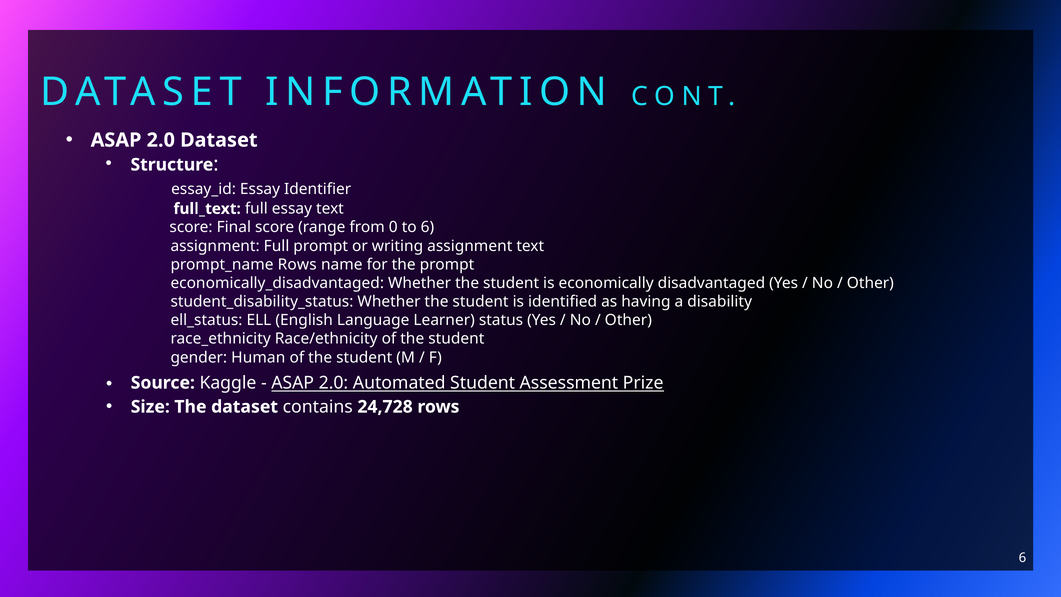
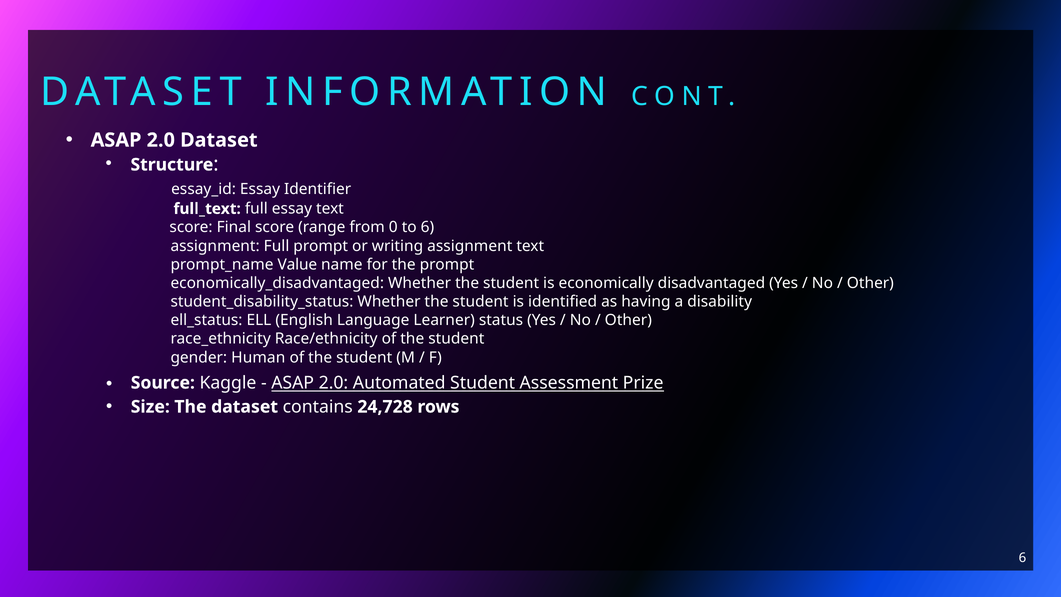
prompt_name Rows: Rows -> Value
